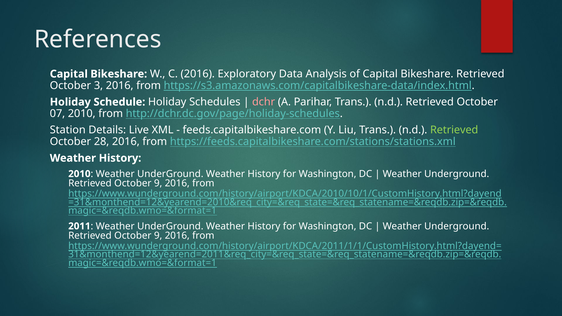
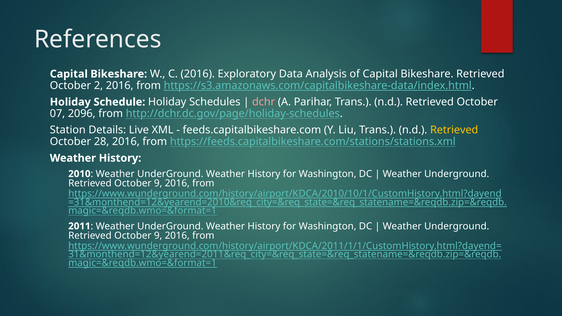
3: 3 -> 2
07 2010: 2010 -> 2096
Retrieved at (454, 130) colour: light green -> yellow
